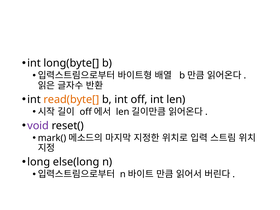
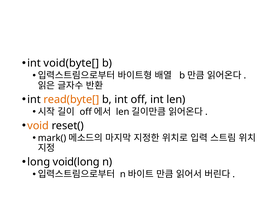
long(byte[: long(byte[ -> void(byte[
void colour: purple -> orange
else(long: else(long -> void(long
